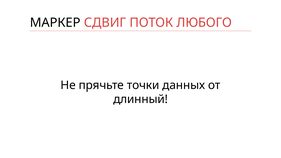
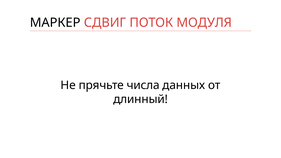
ЛЮБОГО: ЛЮБОГО -> МОДУЛЯ
точки: точки -> числа
